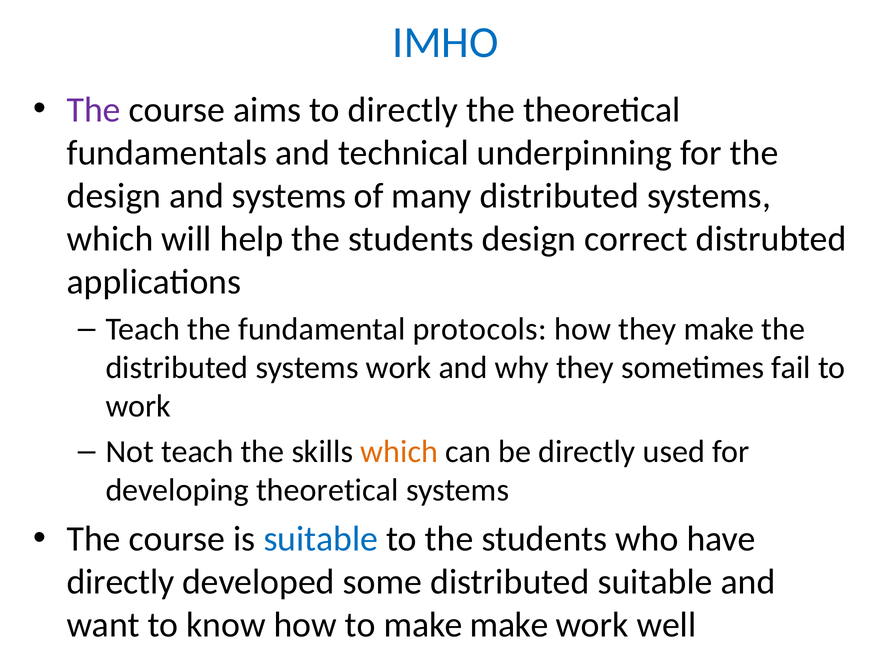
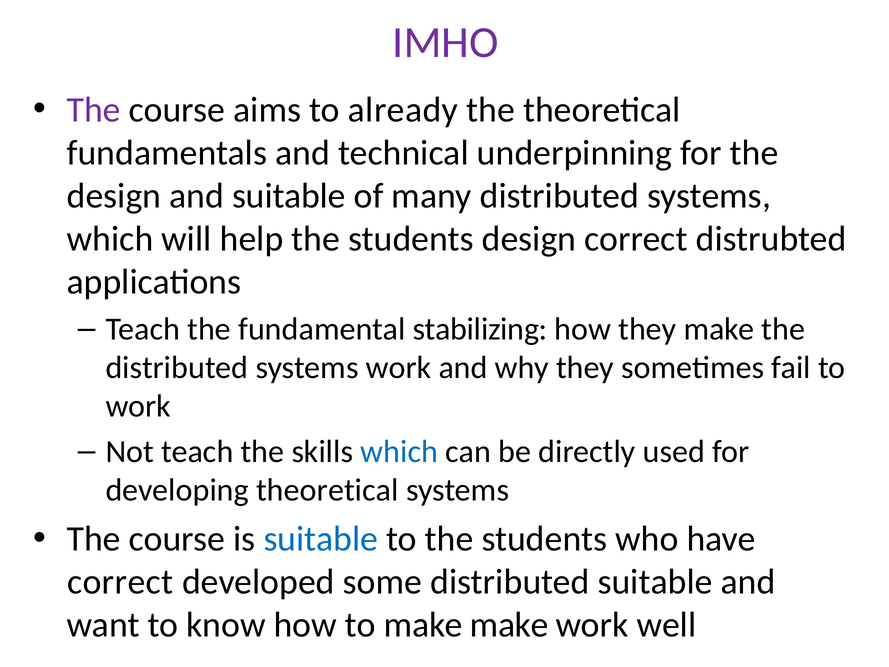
IMHO colour: blue -> purple
to directly: directly -> already
and systems: systems -> suitable
protocols: protocols -> stabilizing
which at (399, 452) colour: orange -> blue
directly at (120, 582): directly -> correct
